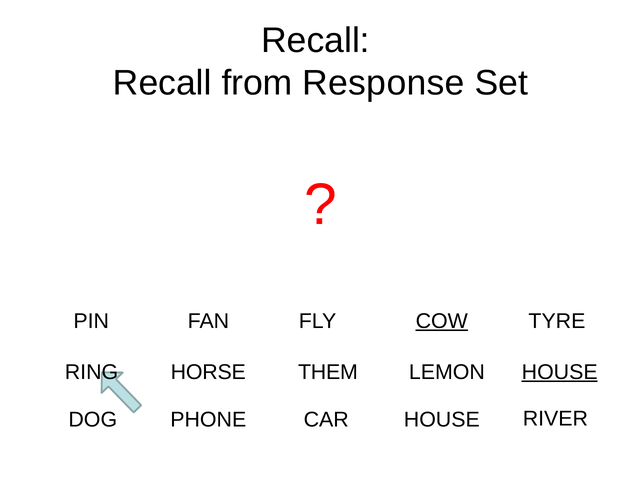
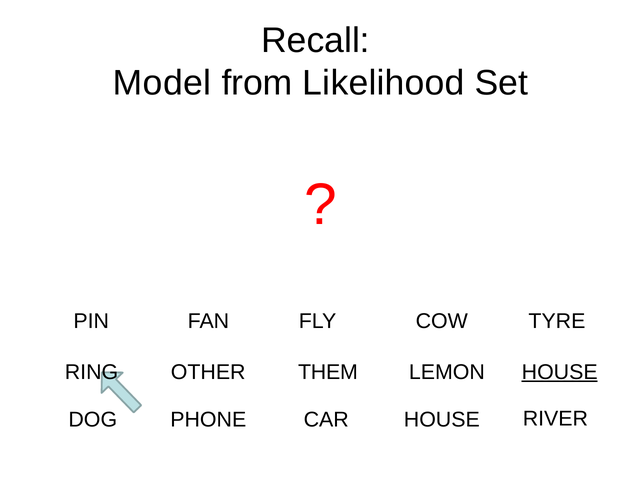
Recall at (162, 83): Recall -> Model
Response: Response -> Likelihood
COW underline: present -> none
HORSE: HORSE -> OTHER
